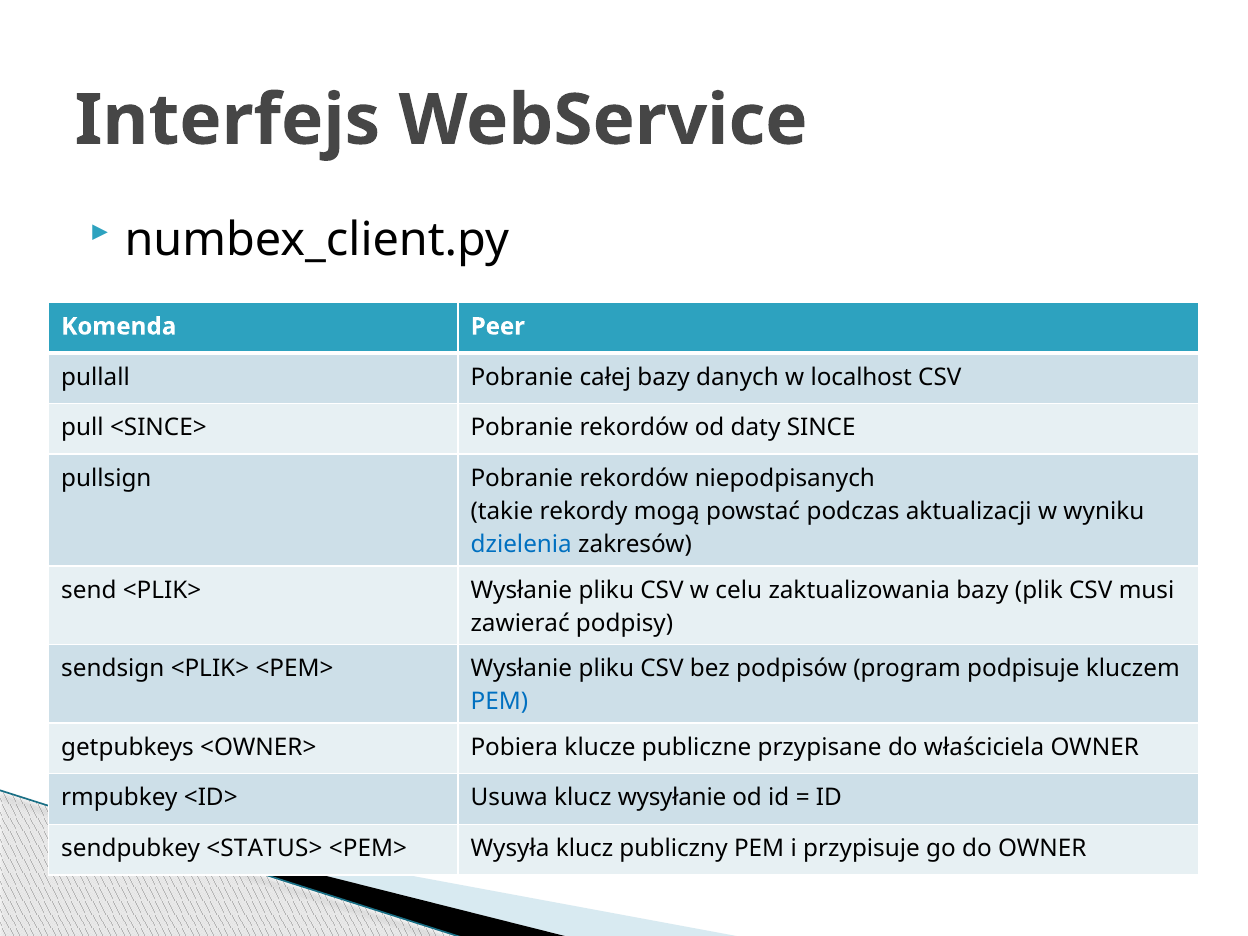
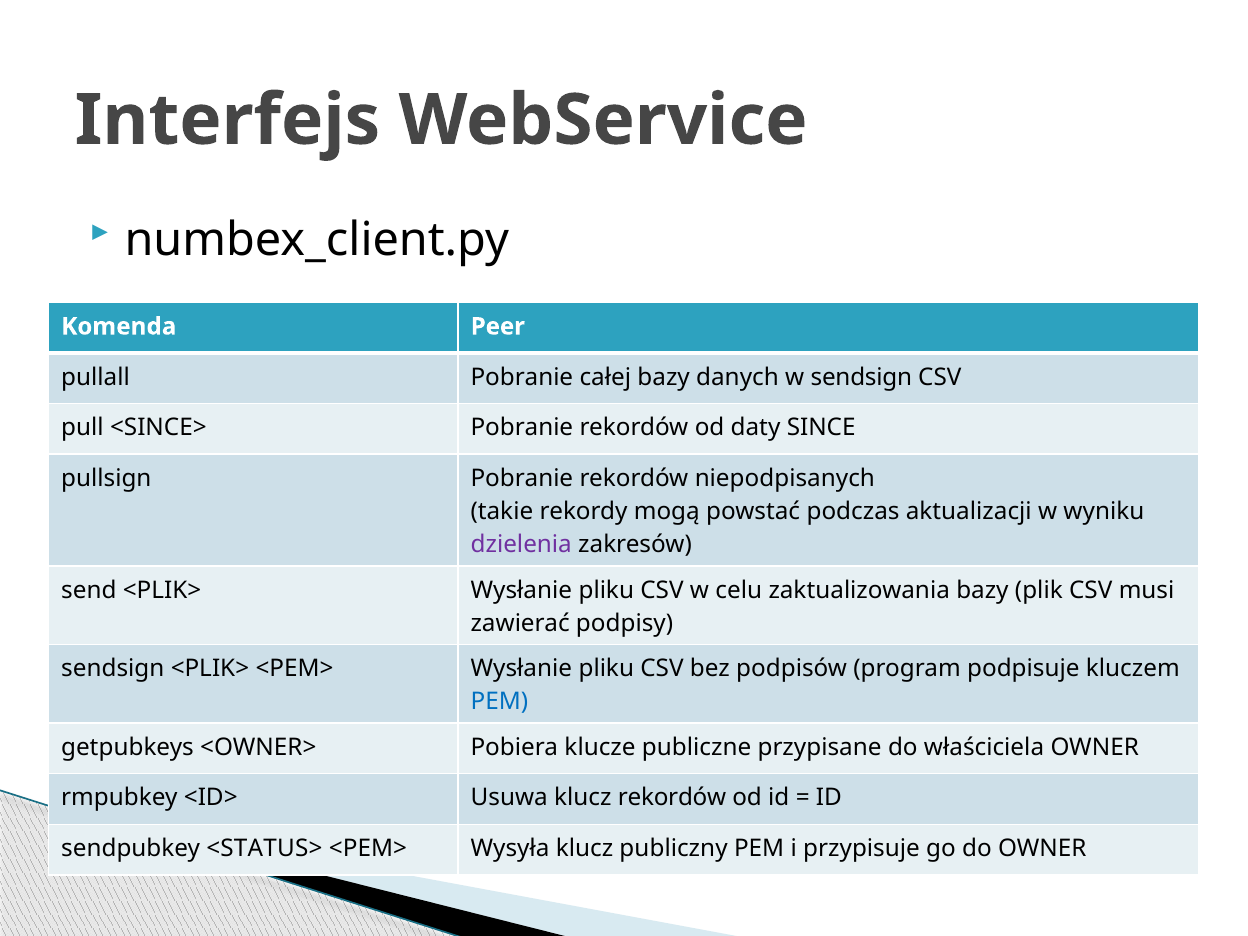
w localhost: localhost -> sendsign
dzielenia colour: blue -> purple
klucz wysyłanie: wysyłanie -> rekordów
